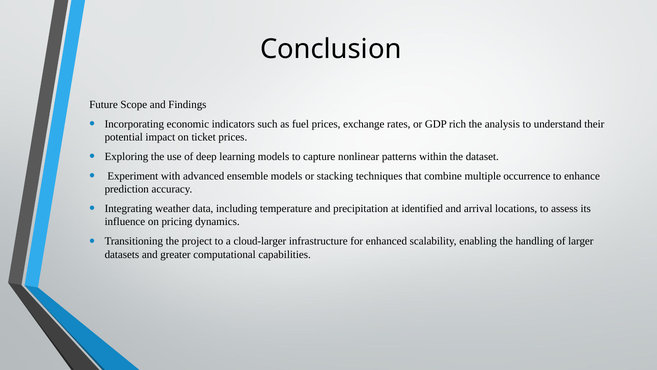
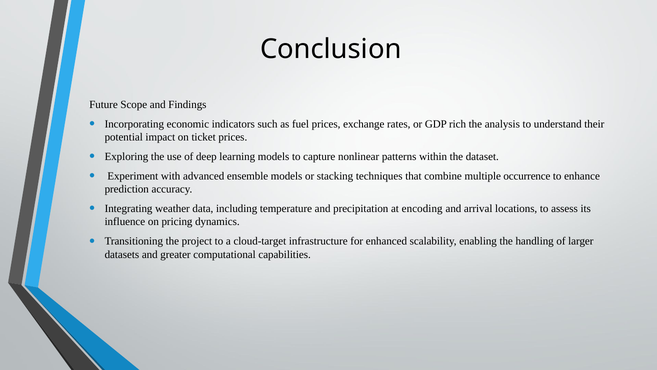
identified: identified -> encoding
cloud-larger: cloud-larger -> cloud-target
